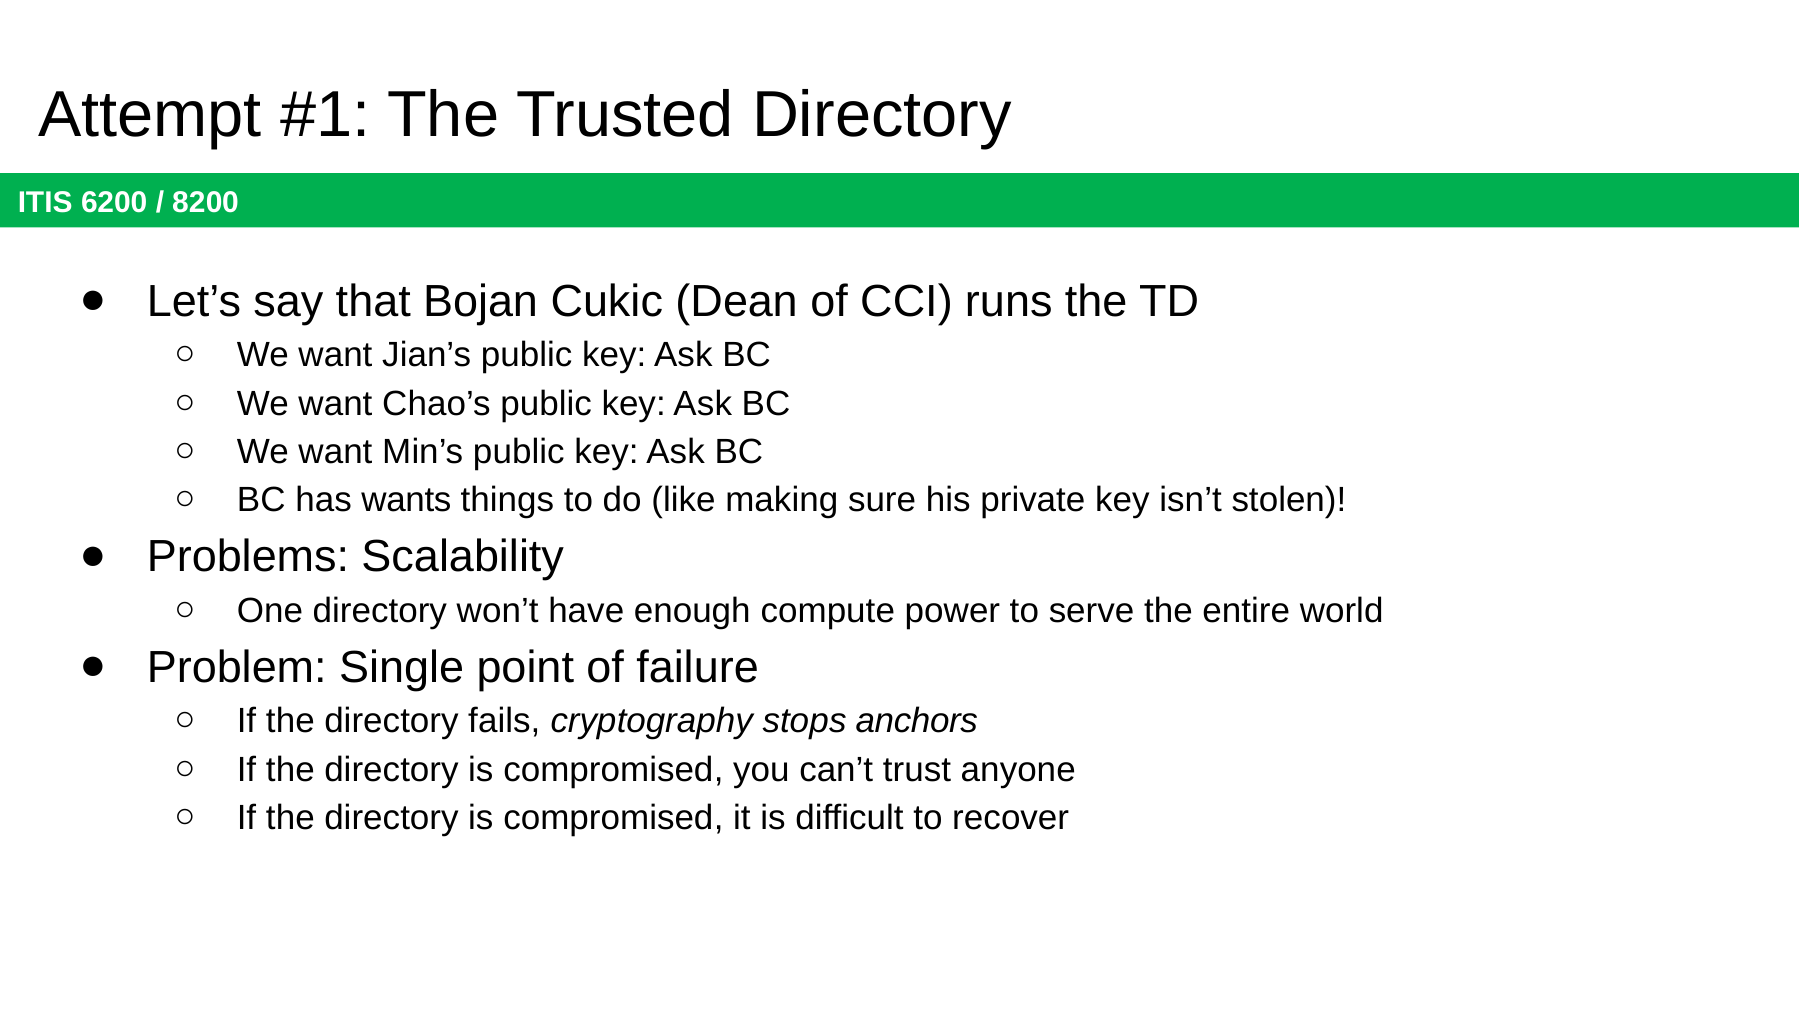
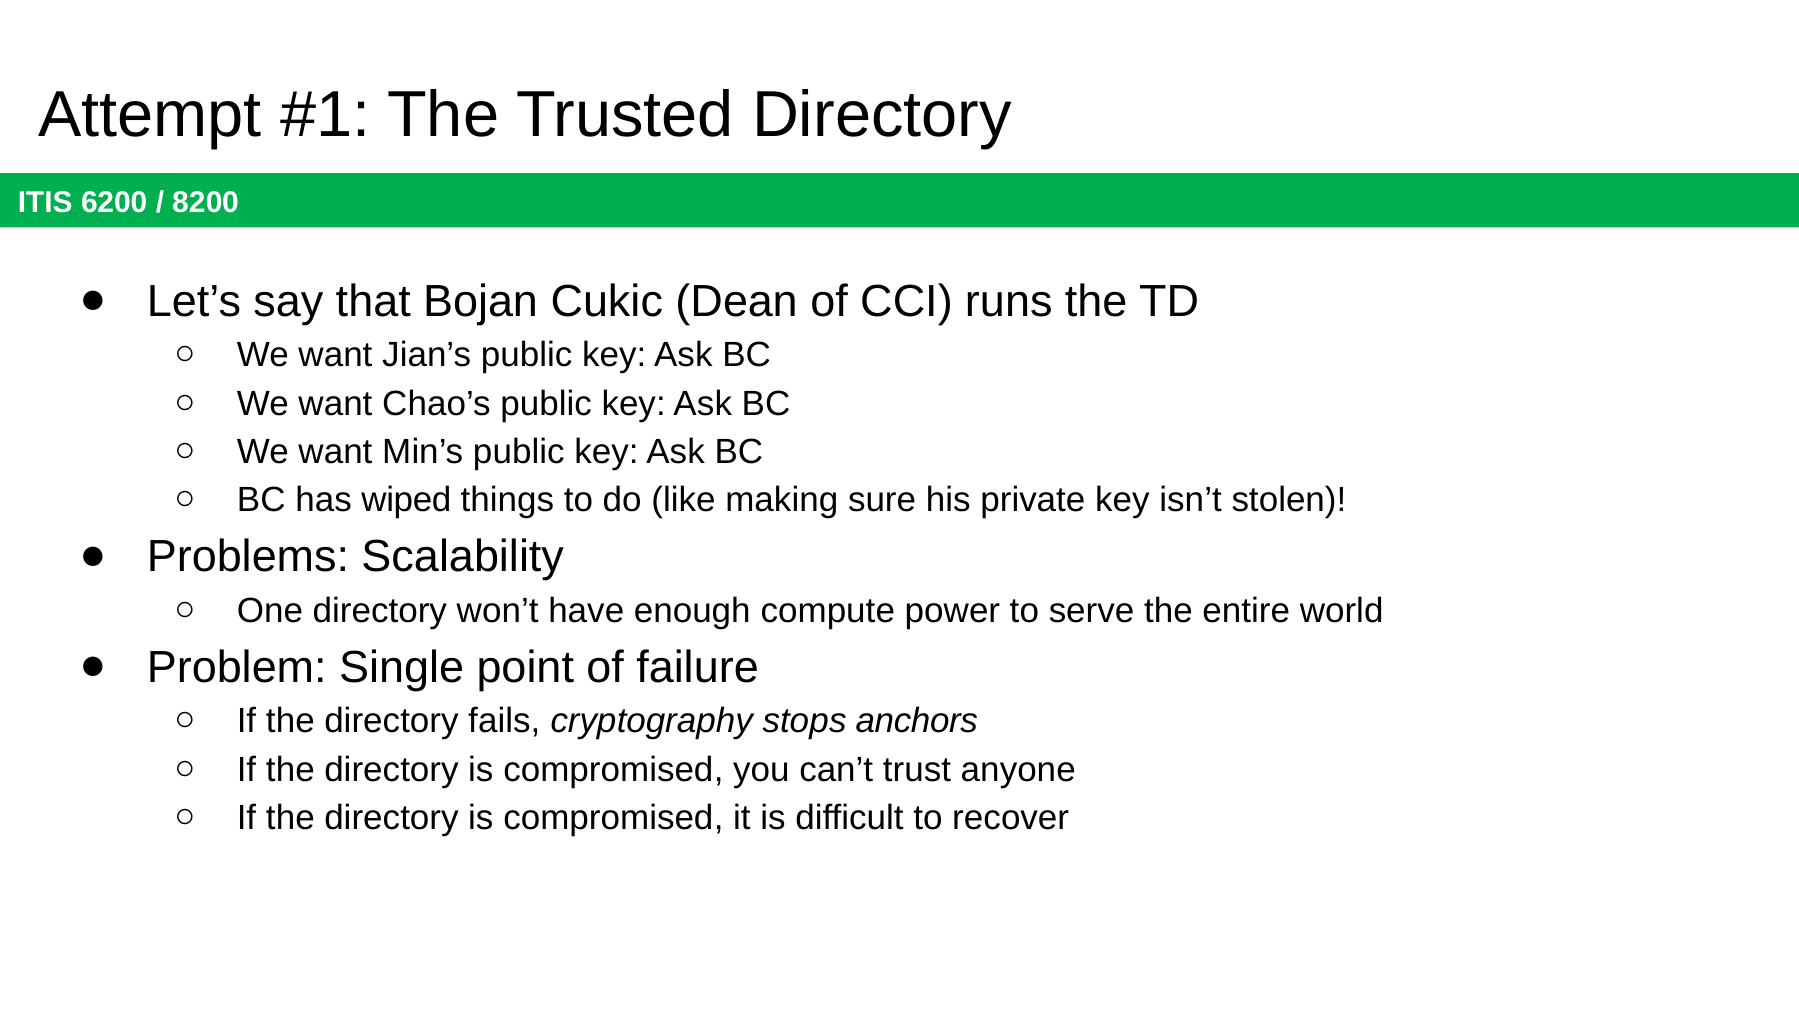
wants: wants -> wiped
